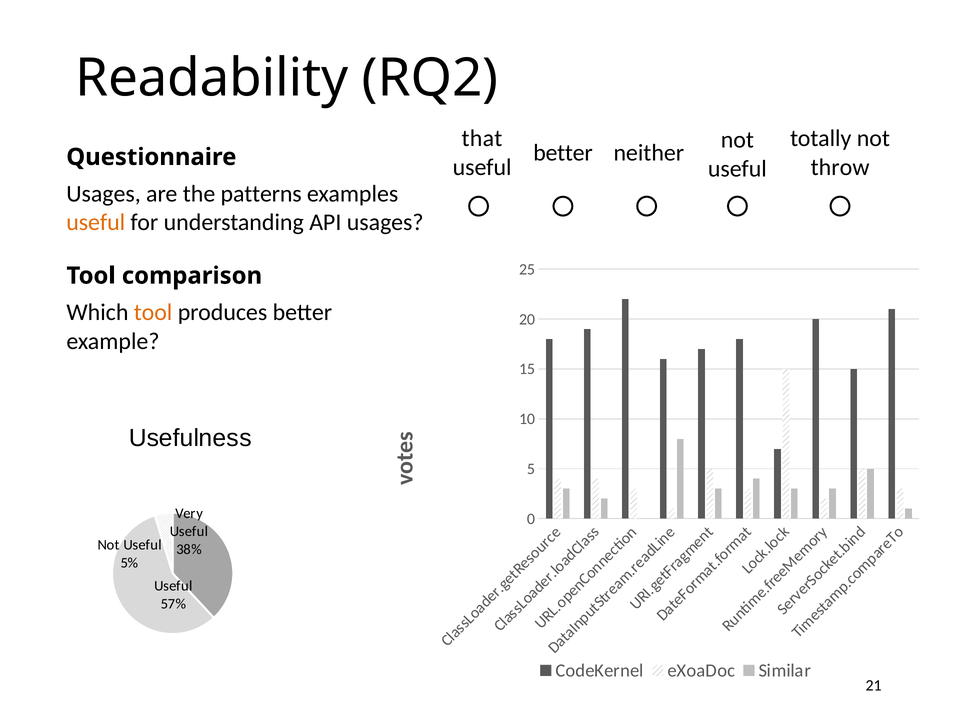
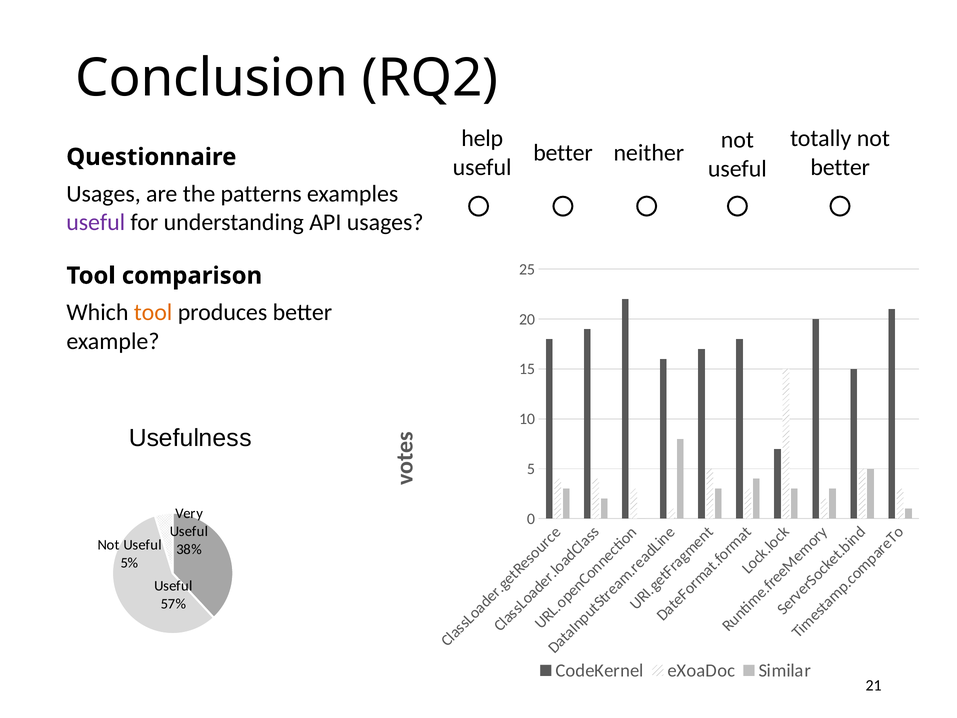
Readability: Readability -> Conclusion
that: that -> help
throw at (840, 167): throw -> better
useful at (96, 222) colour: orange -> purple
